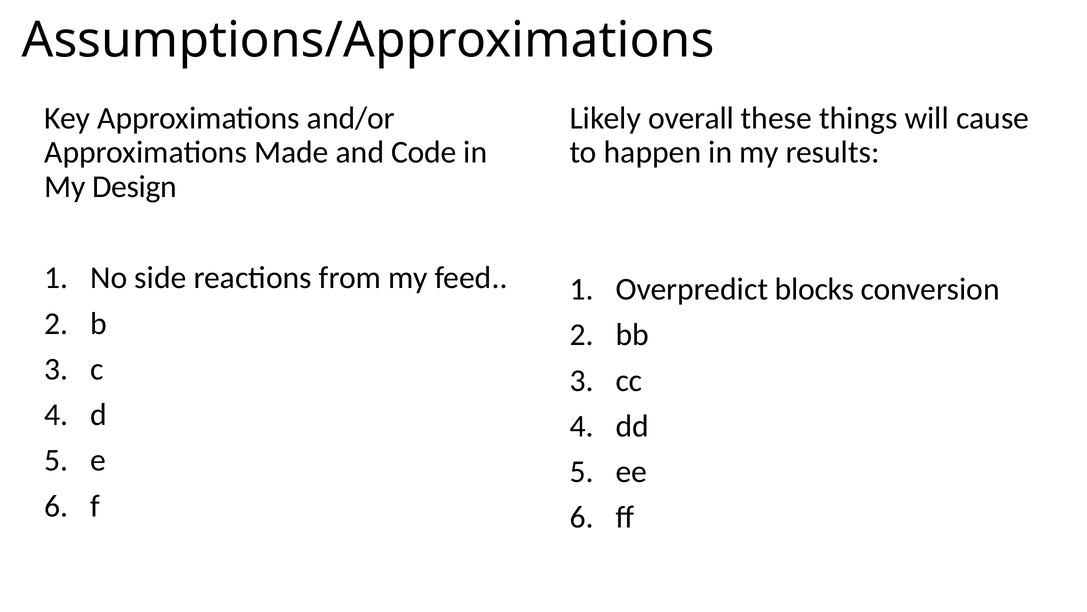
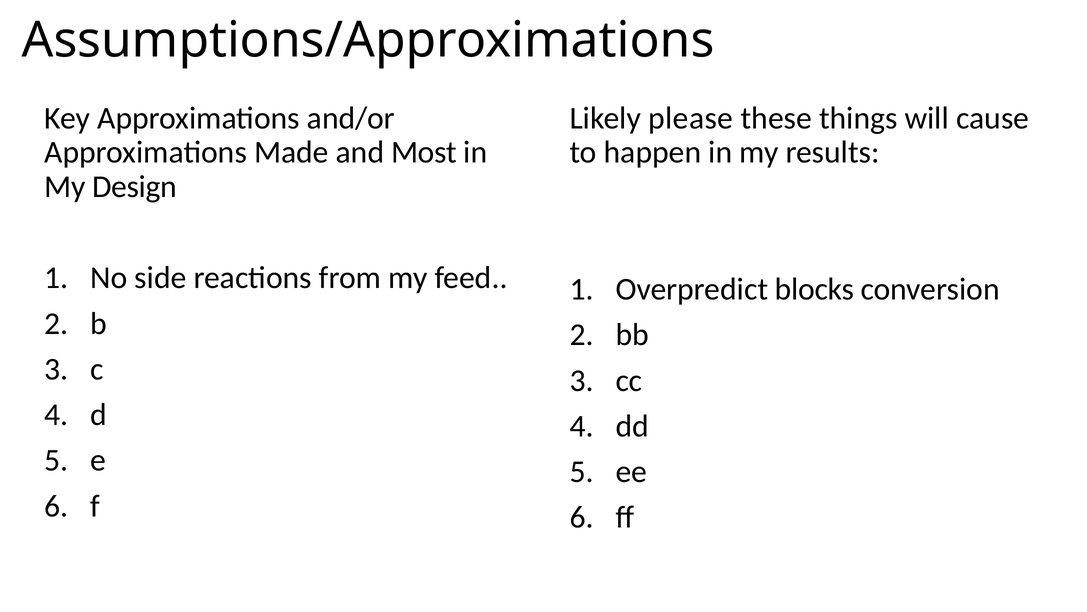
overall: overall -> please
Code: Code -> Most
